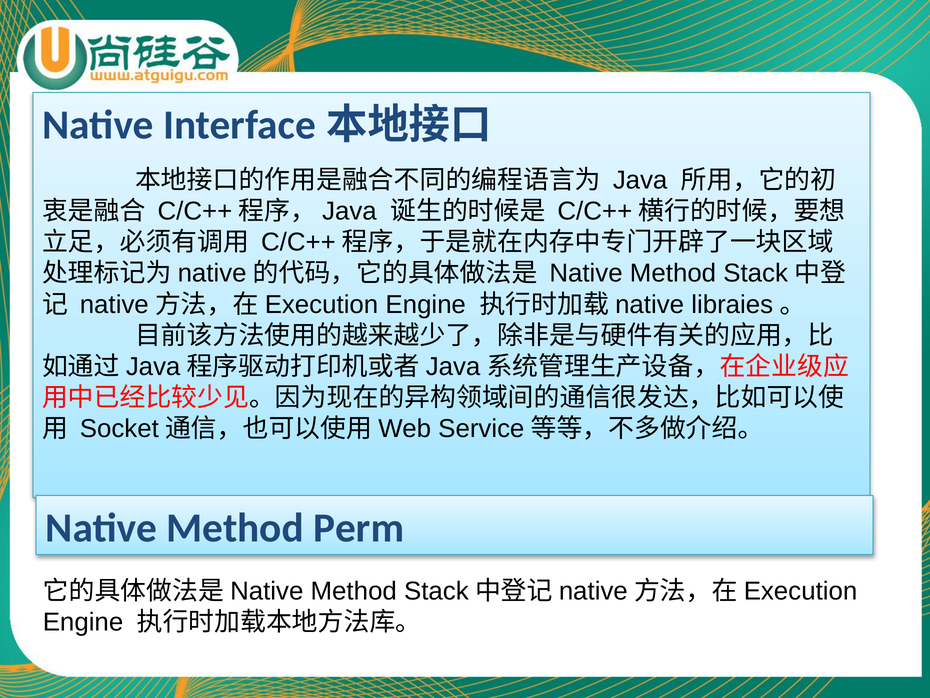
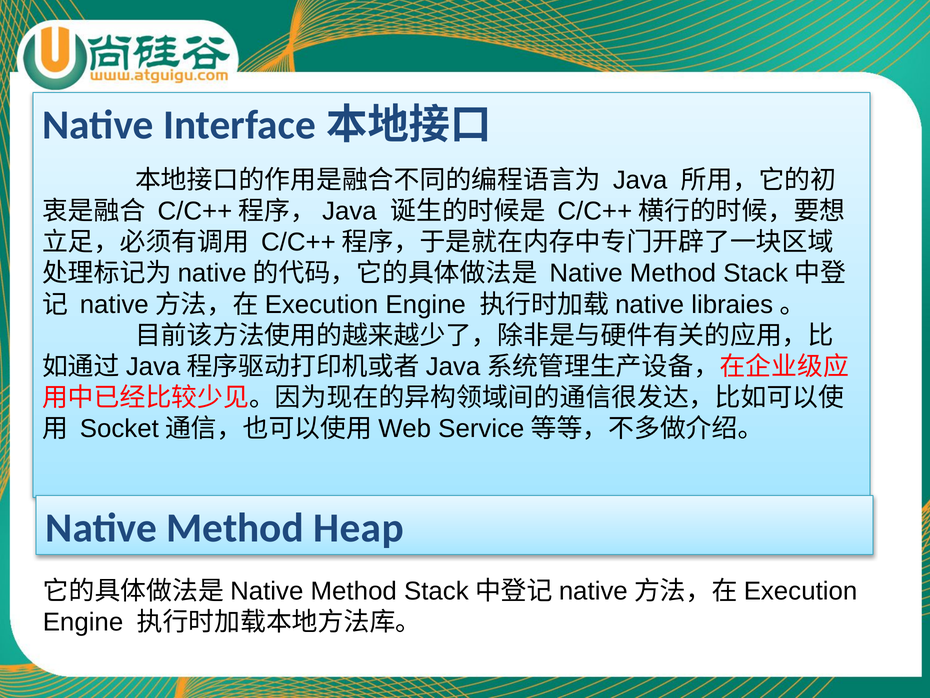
Perm: Perm -> Heap
